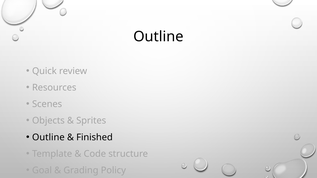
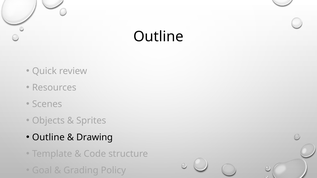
Finished: Finished -> Drawing
